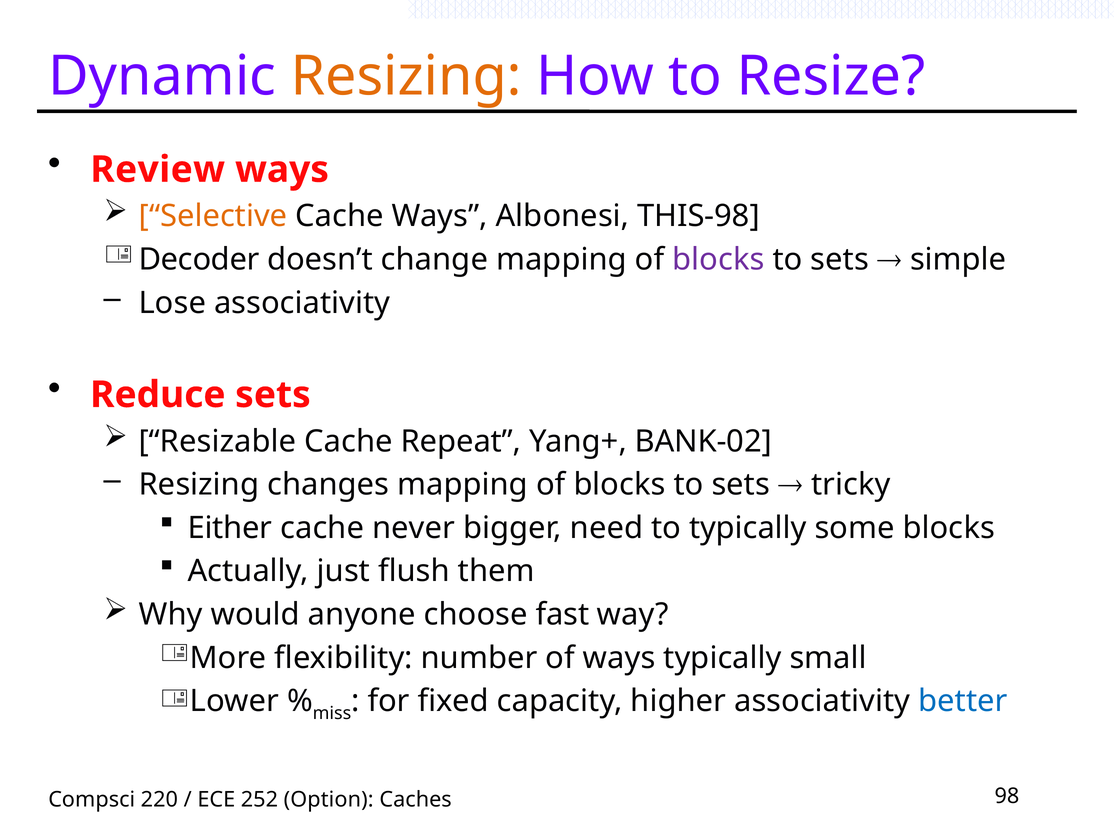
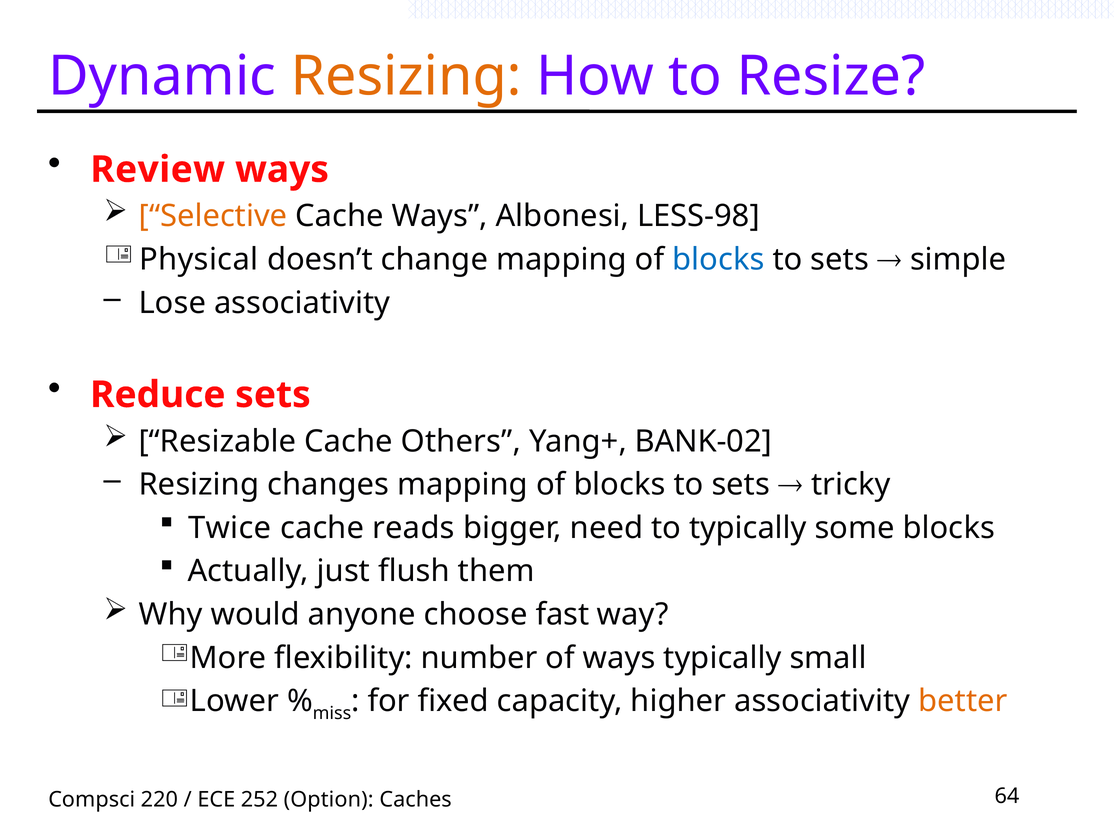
THIS-98: THIS-98 -> LESS-98
Decoder: Decoder -> Physical
blocks at (718, 260) colour: purple -> blue
Repeat: Repeat -> Others
Either: Either -> Twice
never: never -> reads
better colour: blue -> orange
98: 98 -> 64
